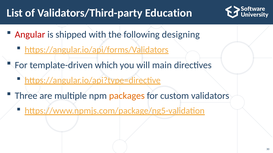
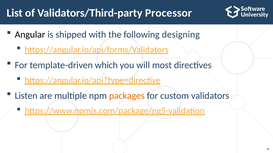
Education: Education -> Processor
Angular colour: red -> black
main: main -> most
Three: Three -> Listen
